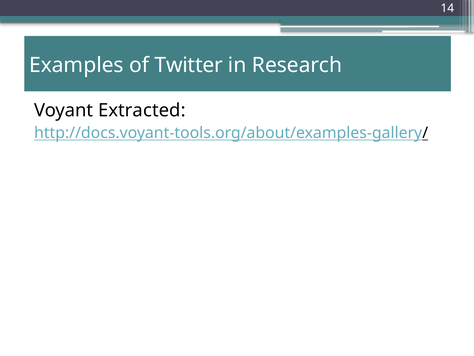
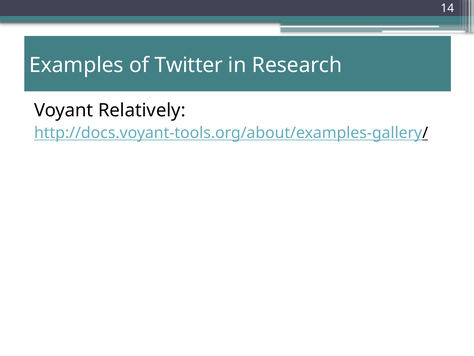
Extracted: Extracted -> Relatively
